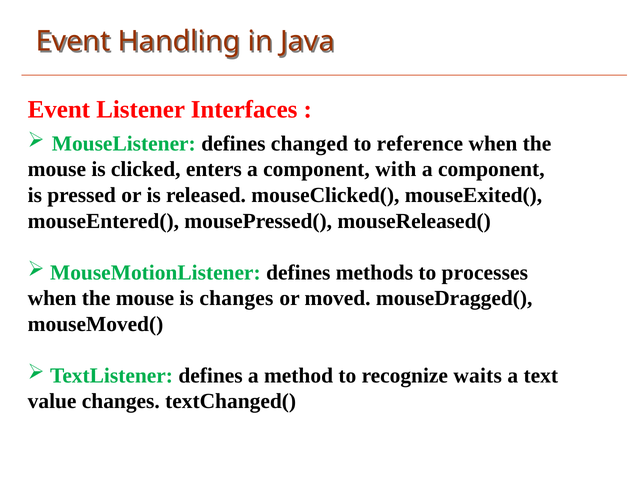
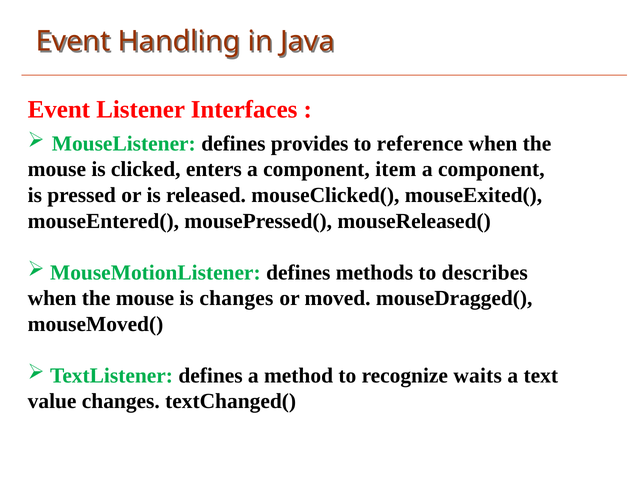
changed: changed -> provides
with: with -> item
processes: processes -> describes
